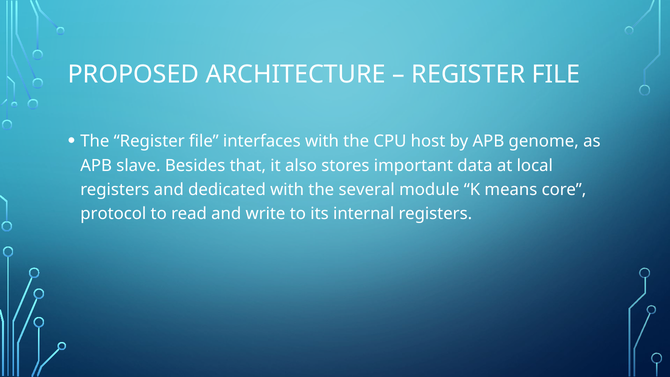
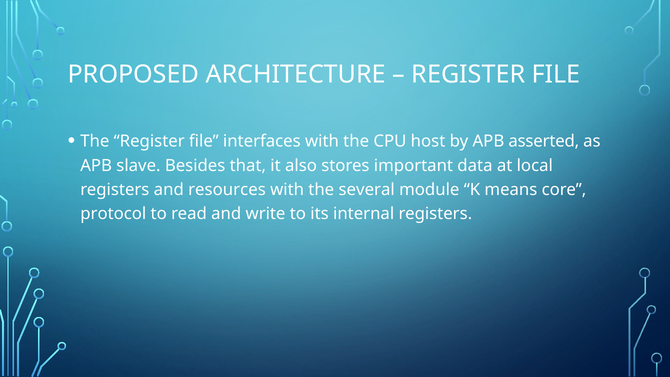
genome: genome -> asserted
dedicated: dedicated -> resources
